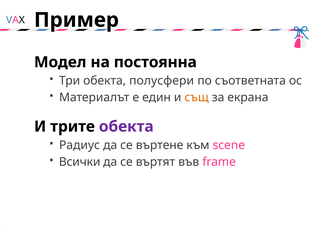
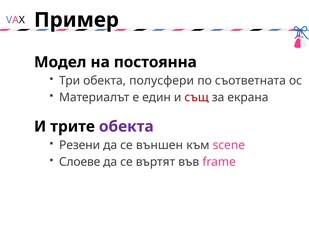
същ colour: orange -> red
Радиус: Радиус -> Резени
въртене: въртене -> външен
Всички: Всички -> Слоеве
